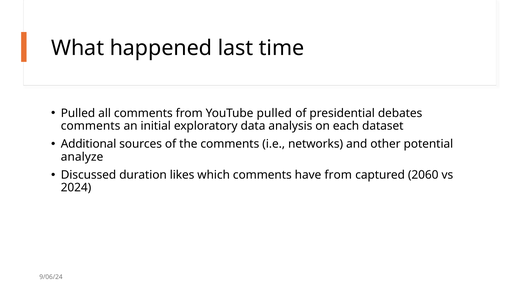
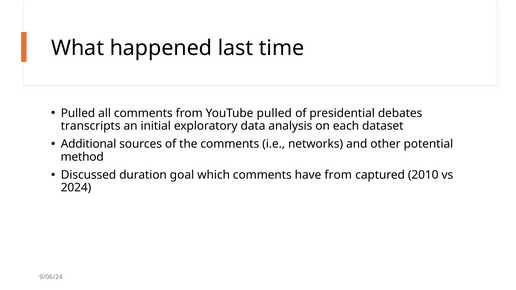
comments at (91, 126): comments -> transcripts
analyze: analyze -> method
likes: likes -> goal
2060: 2060 -> 2010
